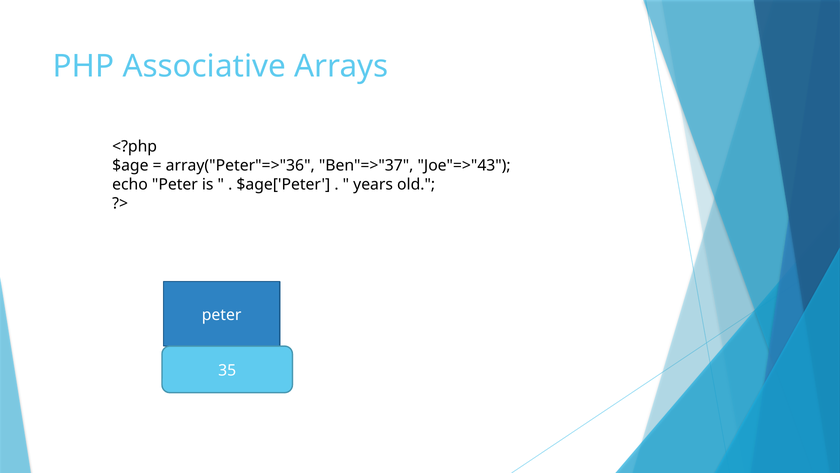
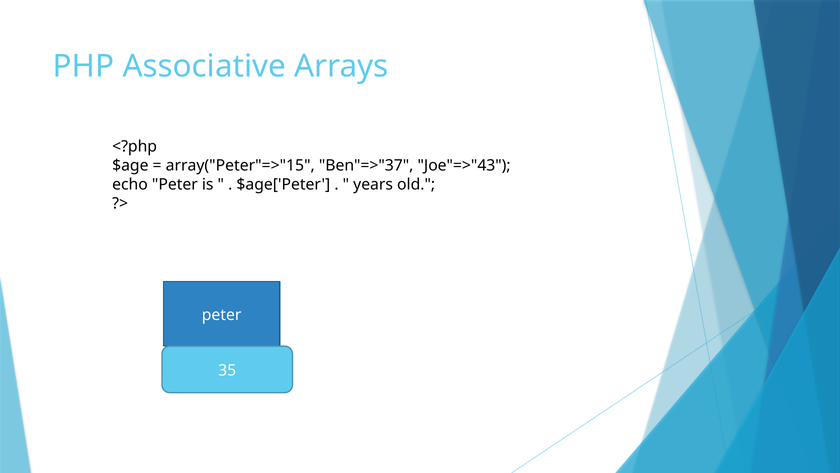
array("Peter"=>"36: array("Peter"=>"36 -> array("Peter"=>"15
